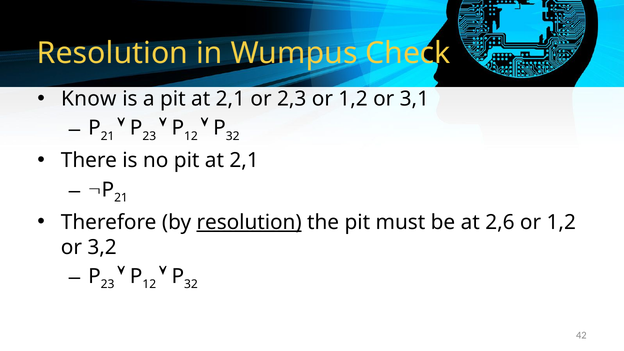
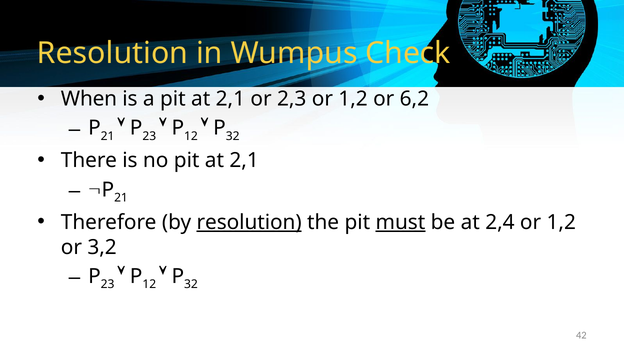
Know: Know -> When
3,1: 3,1 -> 6,2
must underline: none -> present
2,6: 2,6 -> 2,4
